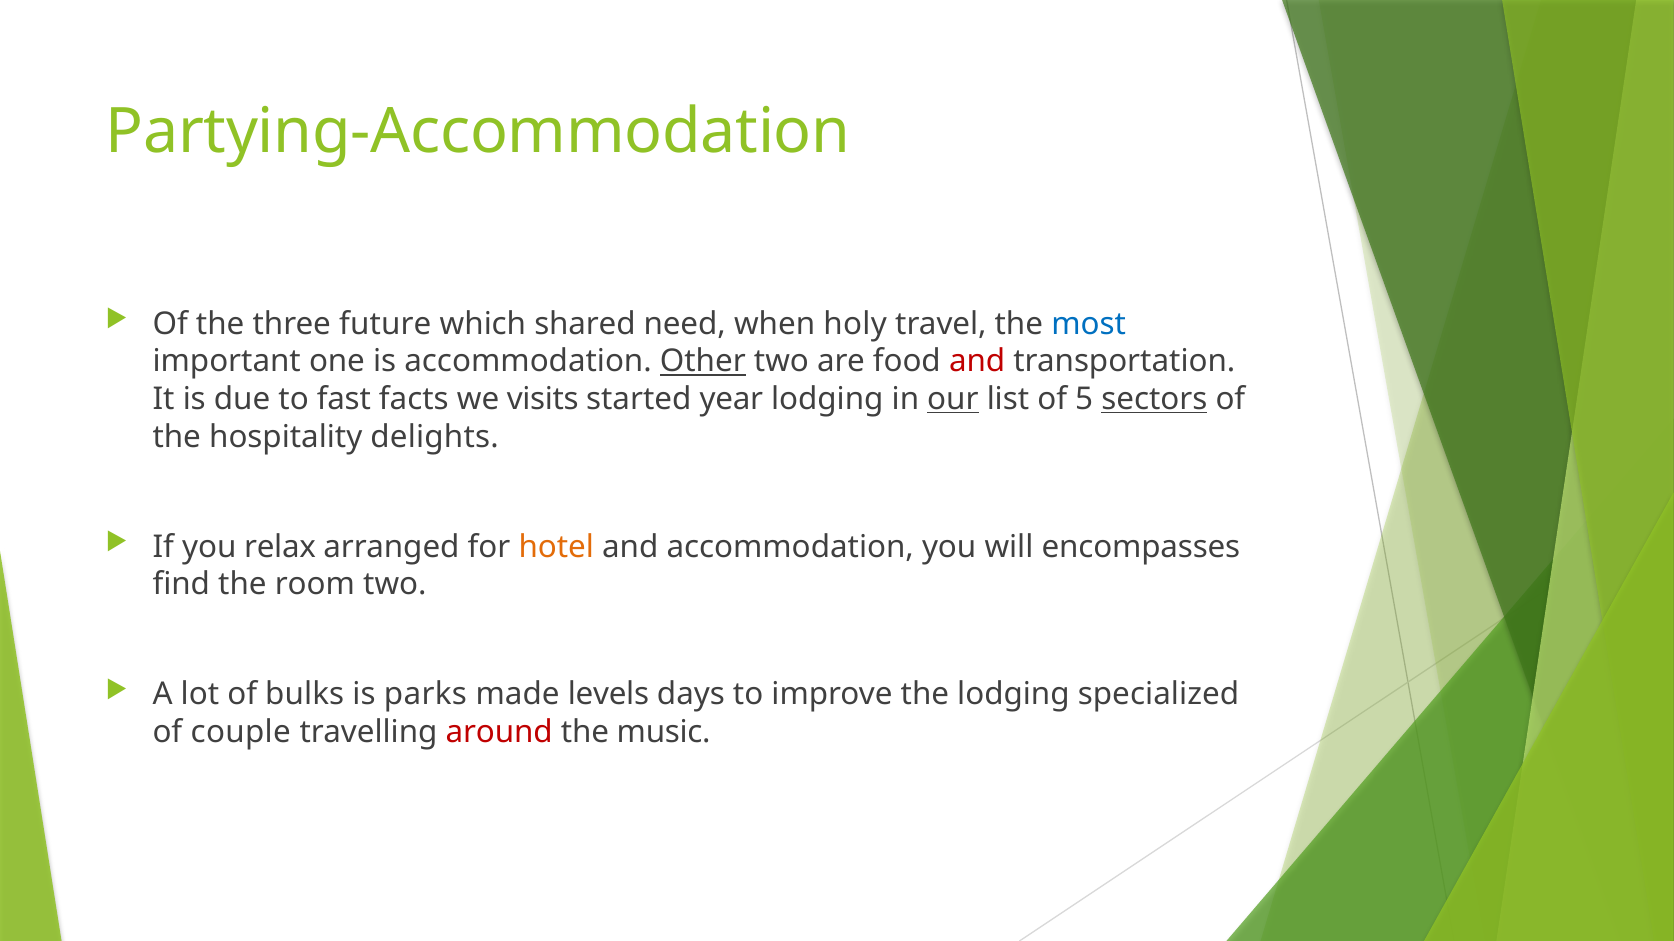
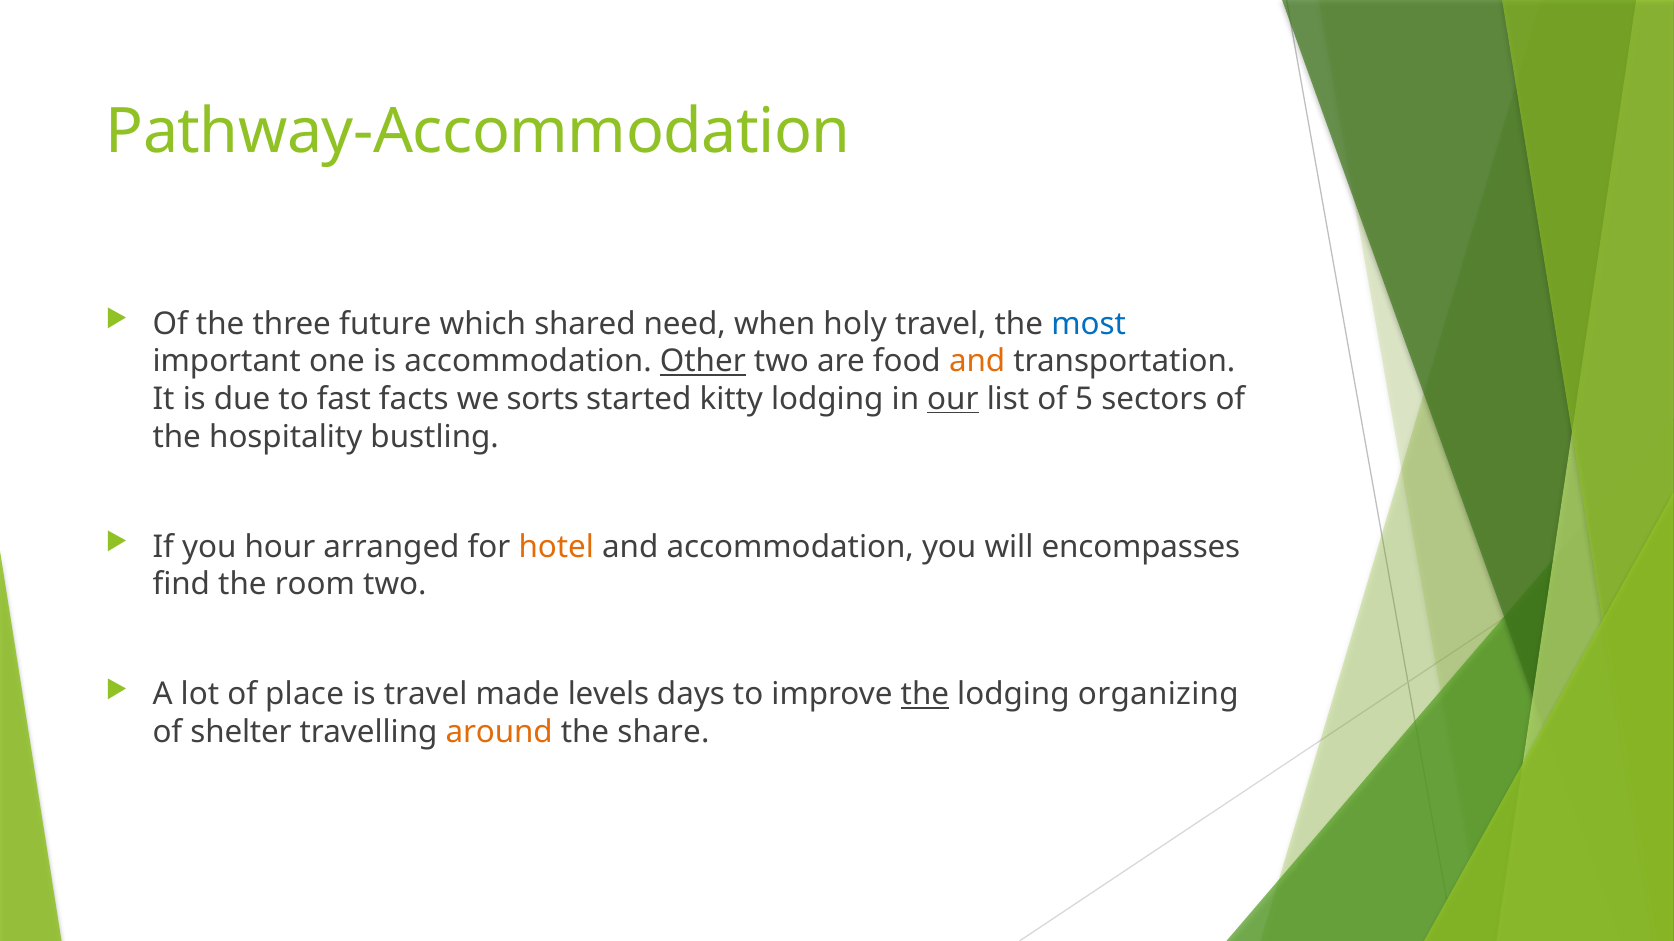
Partying-Accommodation: Partying-Accommodation -> Pathway-Accommodation
and at (977, 362) colour: red -> orange
visits: visits -> sorts
year: year -> kitty
sectors underline: present -> none
delights: delights -> bustling
relax: relax -> hour
bulks: bulks -> place
is parks: parks -> travel
the at (925, 695) underline: none -> present
specialized: specialized -> organizing
couple: couple -> shelter
around colour: red -> orange
music: music -> share
